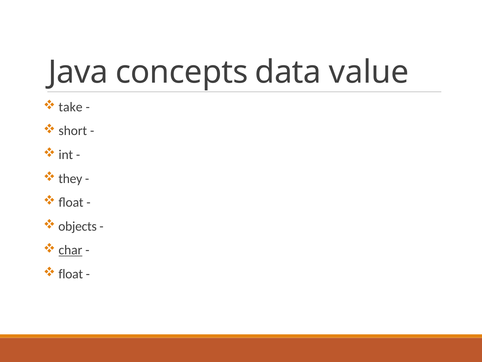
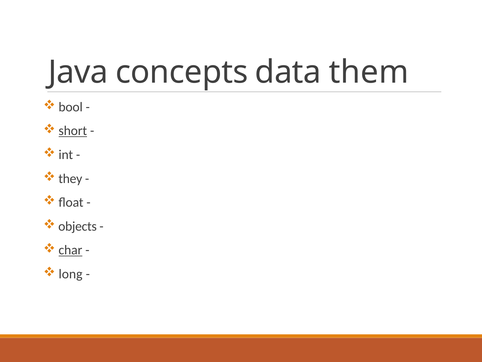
value: value -> them
take: take -> bool
short underline: none -> present
float at (71, 274): float -> long
